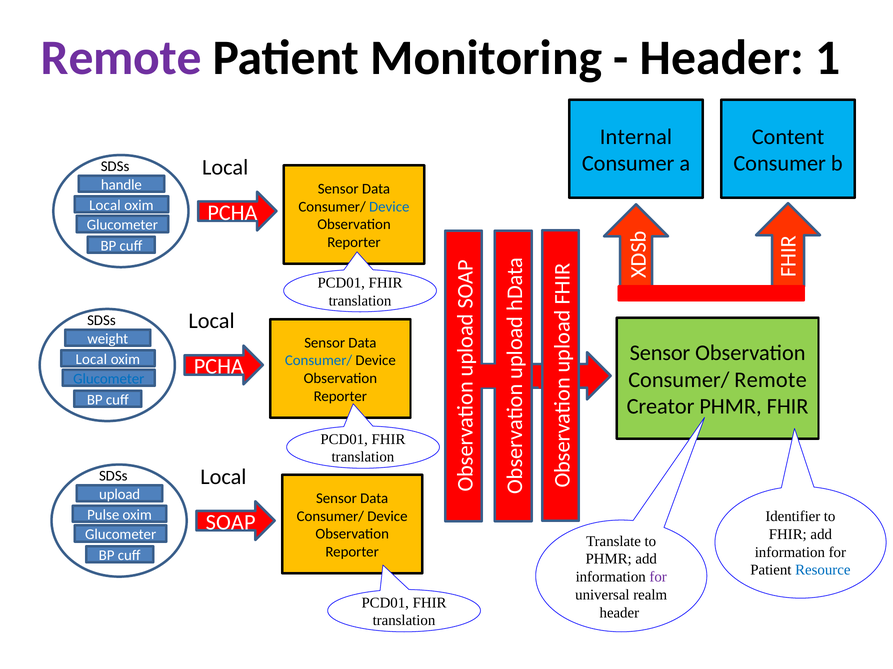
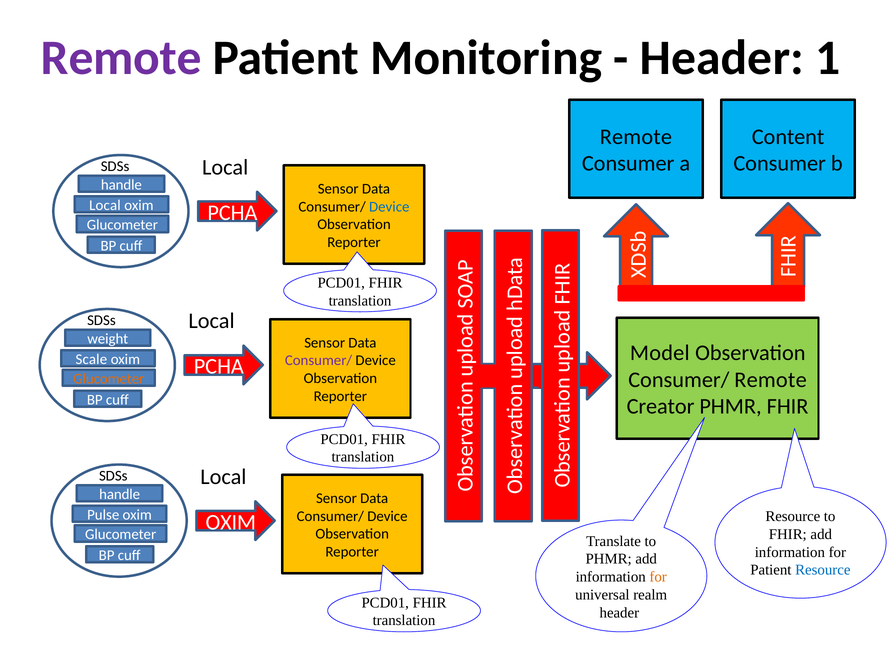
Internal at (636, 137): Internal -> Remote
Sensor at (660, 353): Sensor -> Model
Local at (91, 360): Local -> Scale
Consumer/ at (319, 361) colour: blue -> purple
Glucometer at (109, 379) colour: blue -> orange
upload at (120, 495): upload -> handle
Identifier at (793, 517): Identifier -> Resource
SOAP at (231, 523): SOAP -> OXIM
for at (658, 578) colour: purple -> orange
